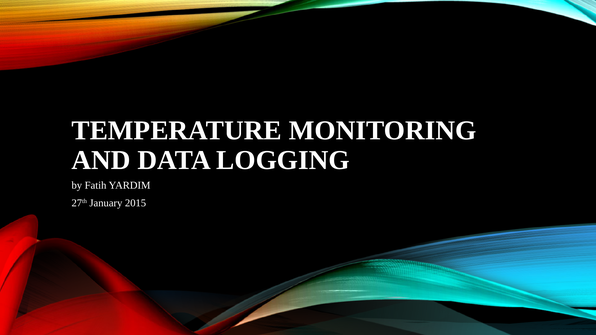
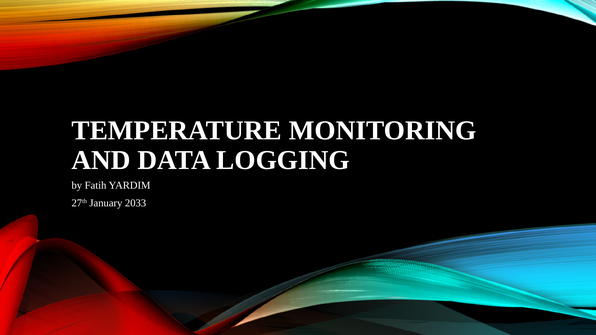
2015: 2015 -> 2033
